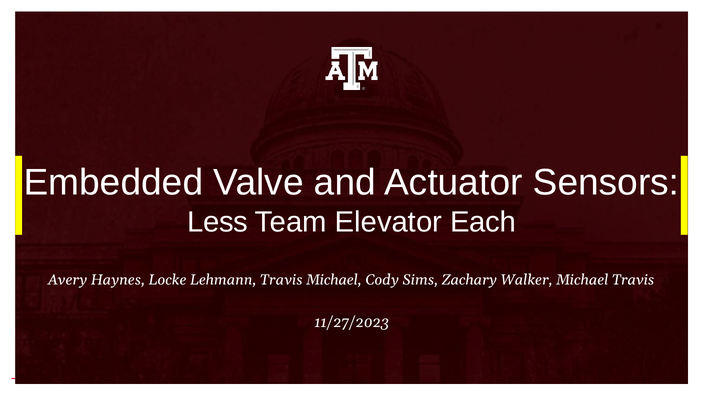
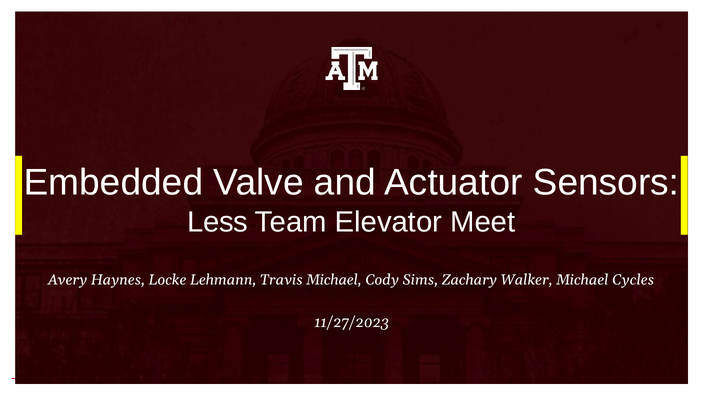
Each: Each -> Meet
Michael Travis: Travis -> Cycles
